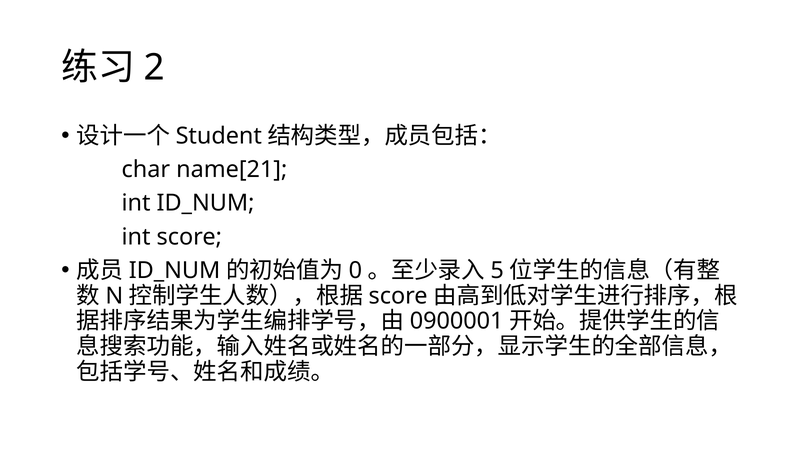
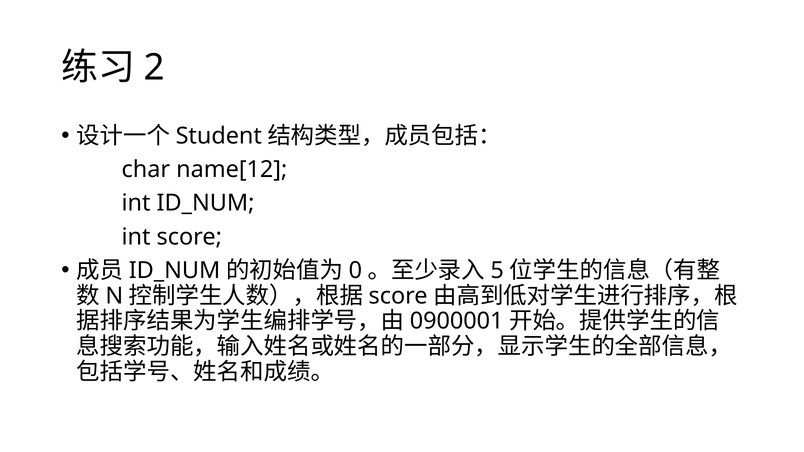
name[21: name[21 -> name[12
